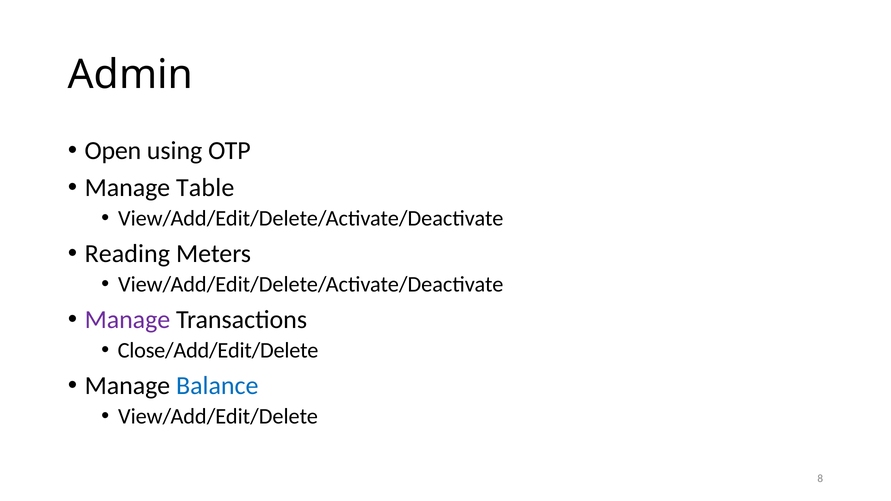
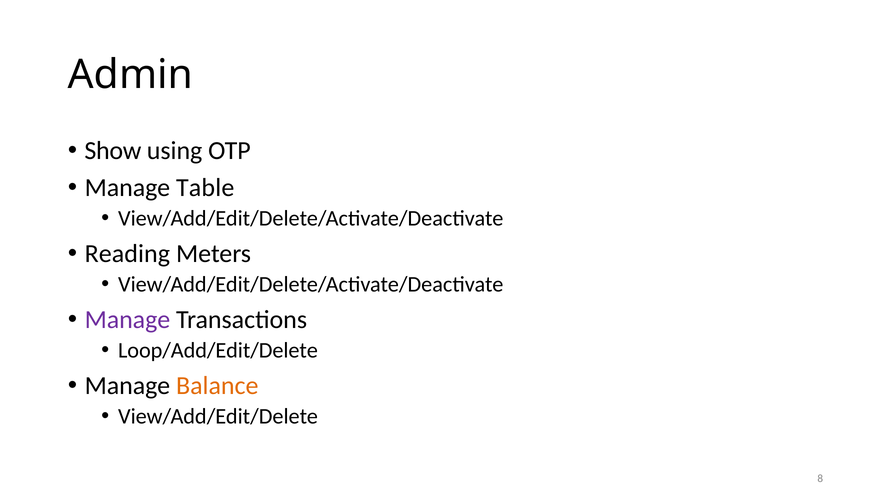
Open: Open -> Show
Close/Add/Edit/Delete: Close/Add/Edit/Delete -> Loop/Add/Edit/Delete
Balance colour: blue -> orange
